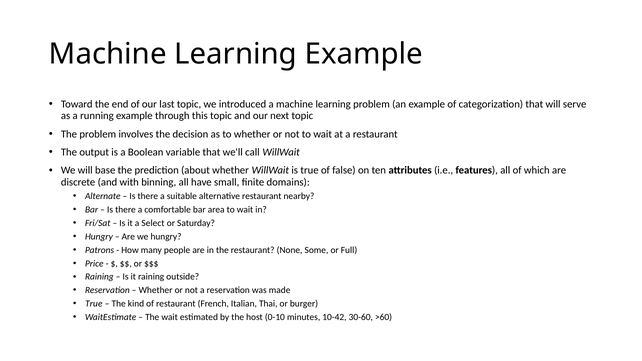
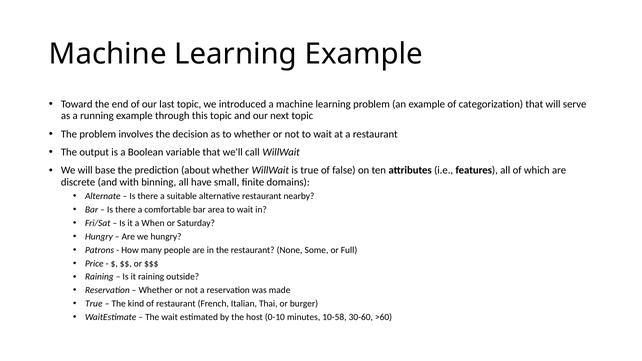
Select: Select -> When
10-42: 10-42 -> 10-58
